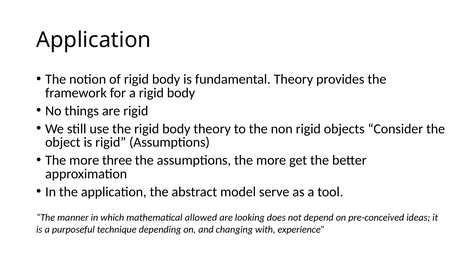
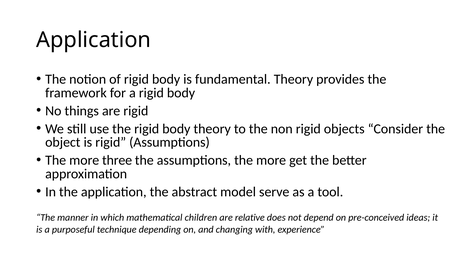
allowed: allowed -> children
looking: looking -> relative
